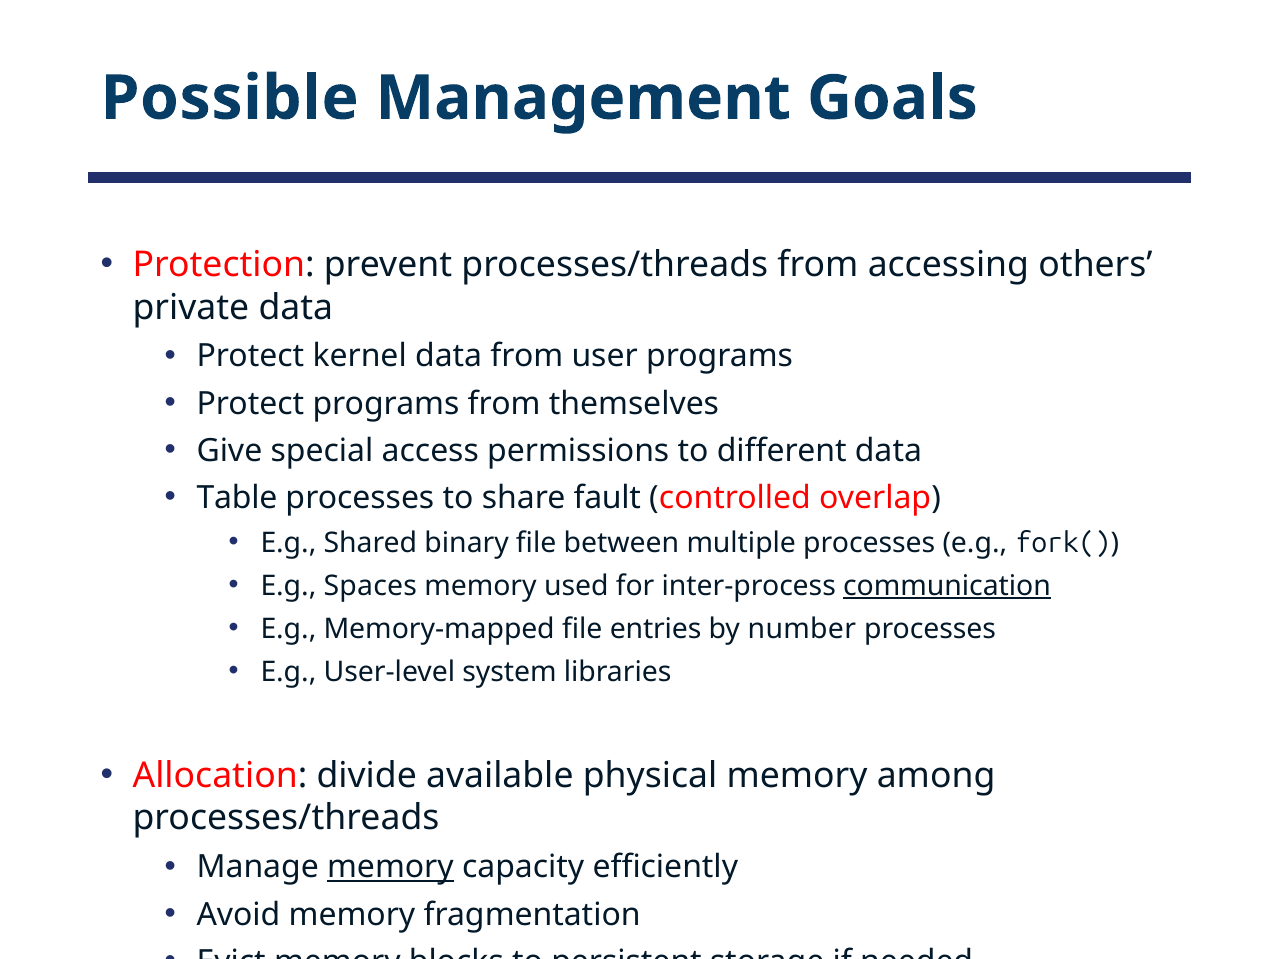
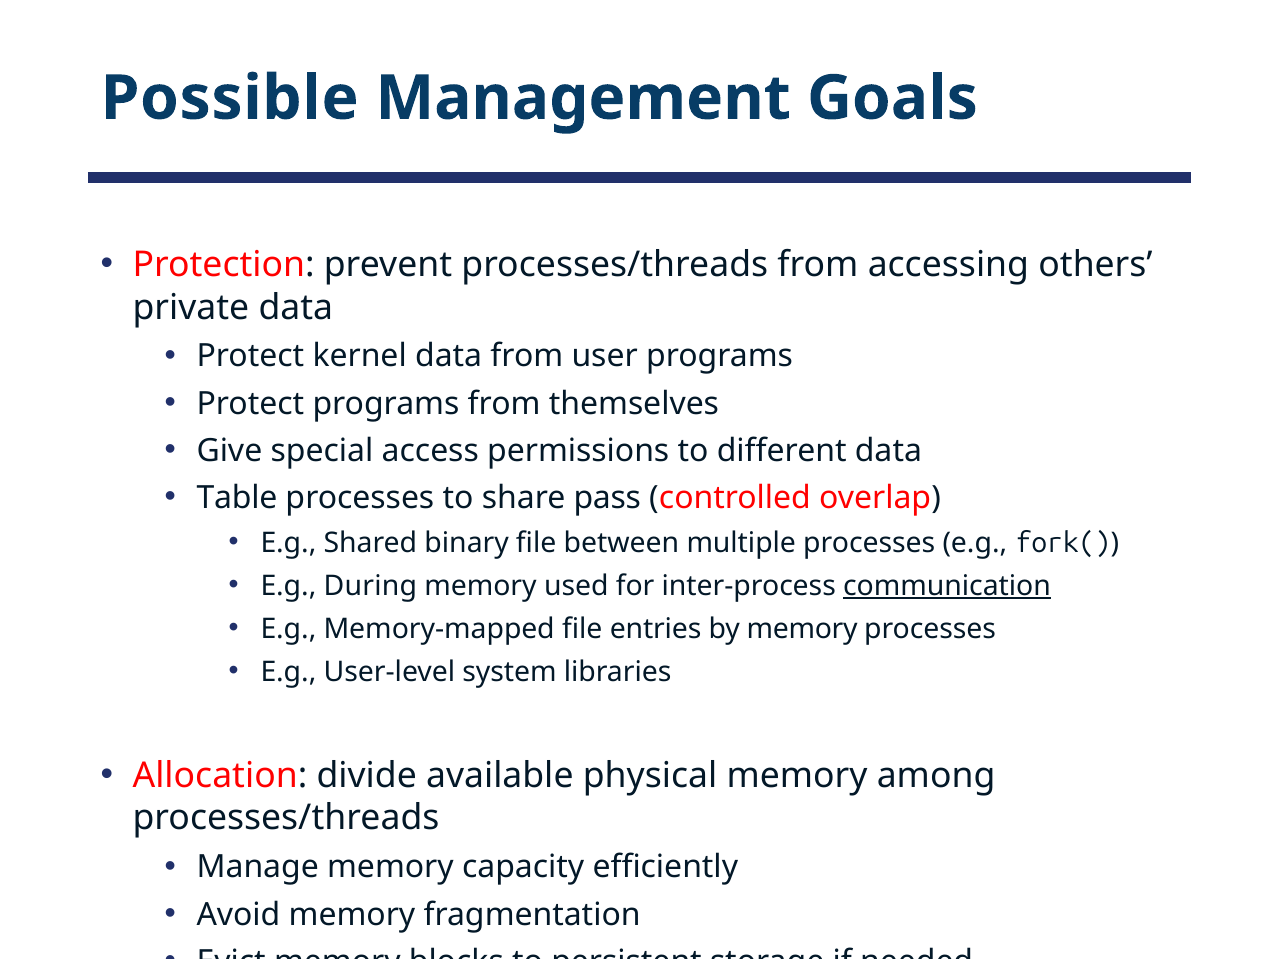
fault: fault -> pass
Spaces: Spaces -> During
by number: number -> memory
memory at (390, 868) underline: present -> none
